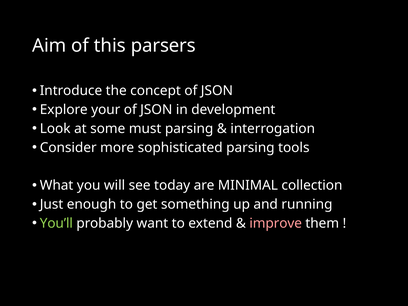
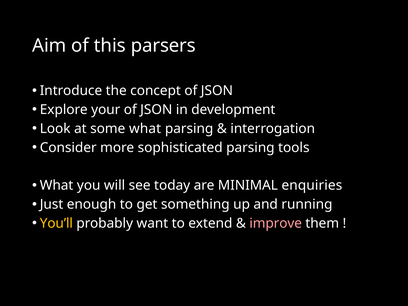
some must: must -> what
collection: collection -> enquiries
You’ll colour: light green -> yellow
